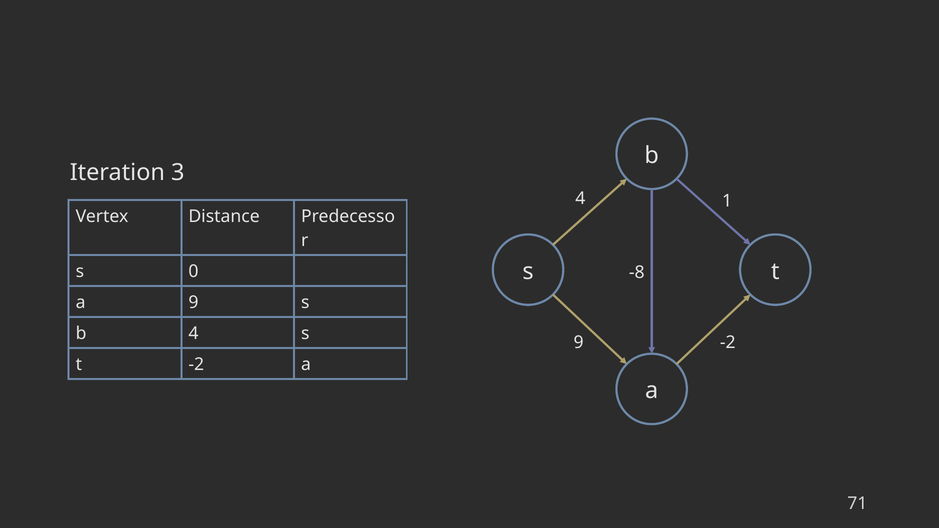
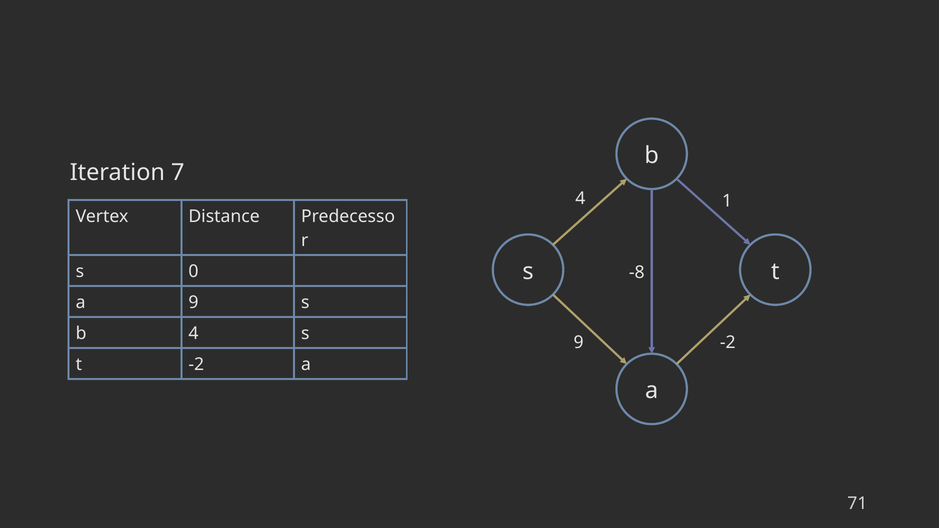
3: 3 -> 7
